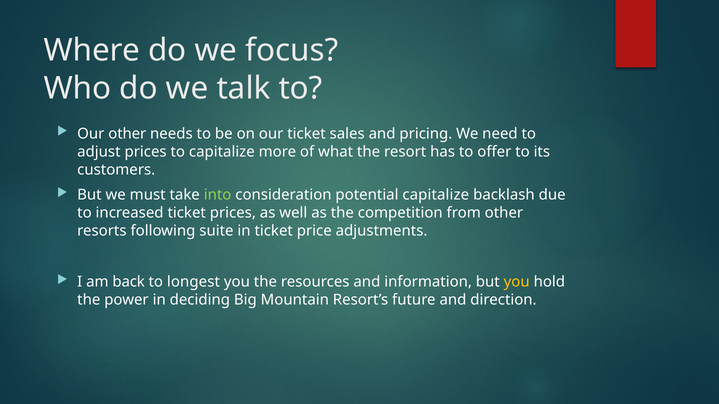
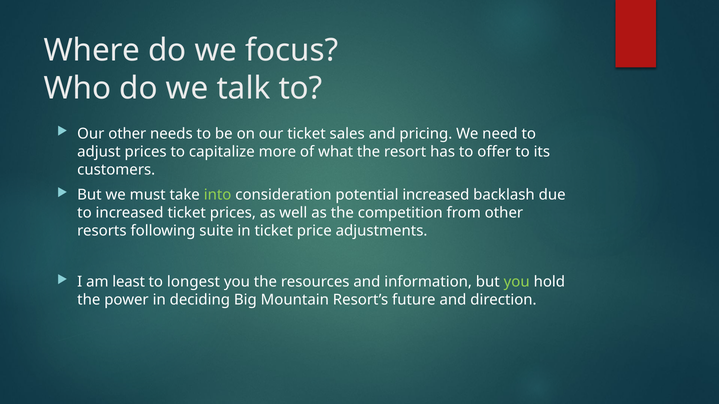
potential capitalize: capitalize -> increased
back: back -> least
you at (517, 282) colour: yellow -> light green
